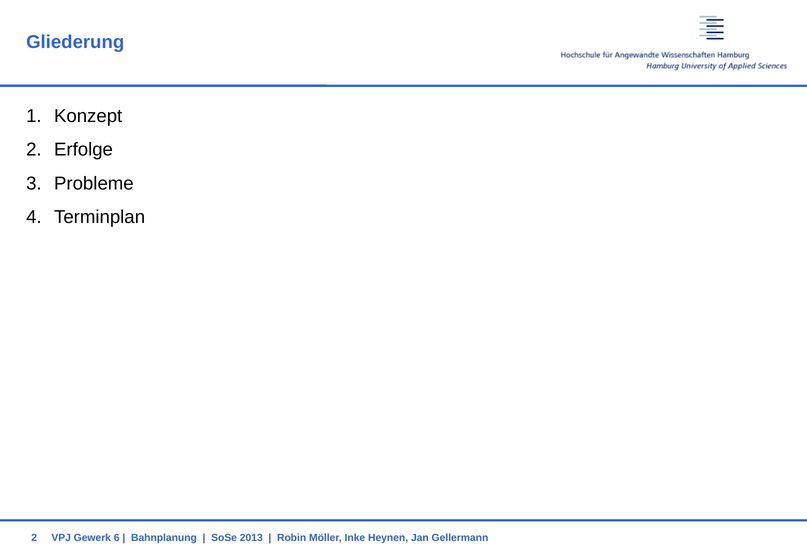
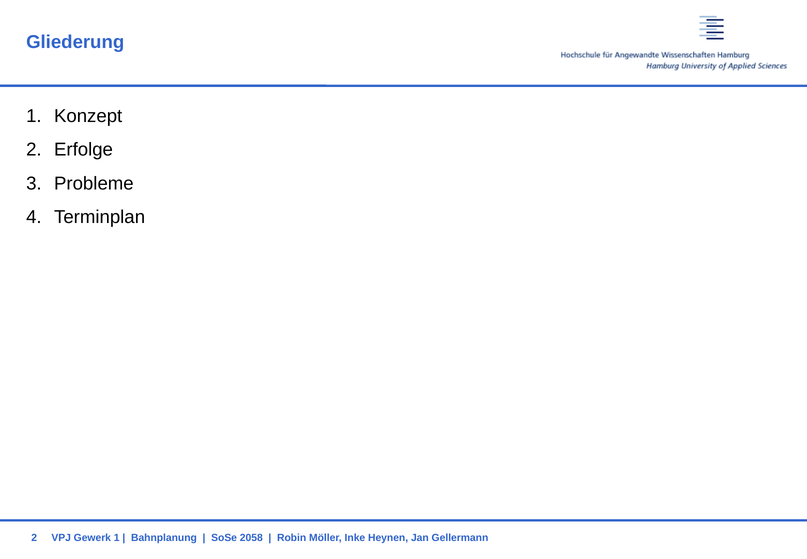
Gewerk 6: 6 -> 1
2013: 2013 -> 2058
